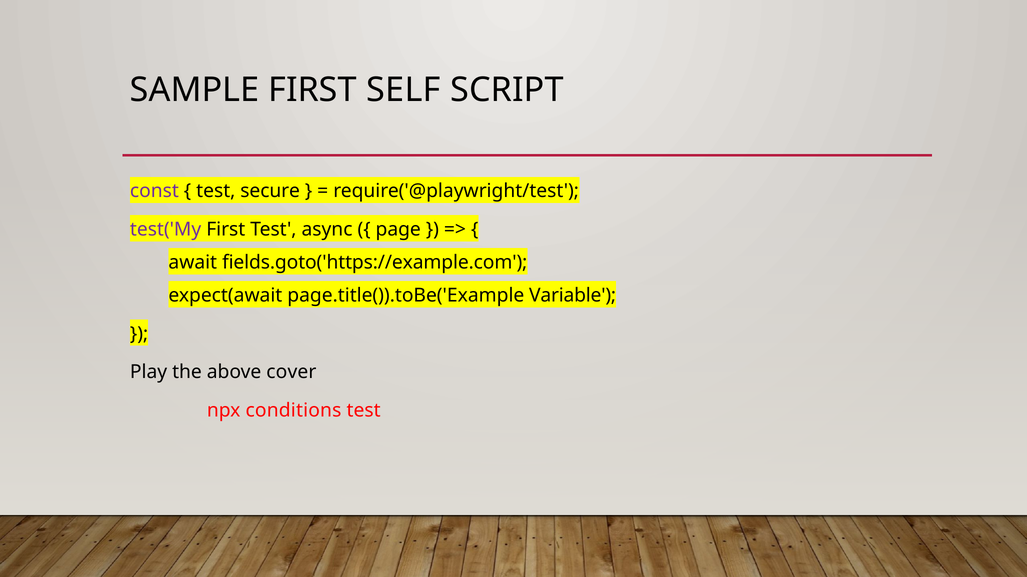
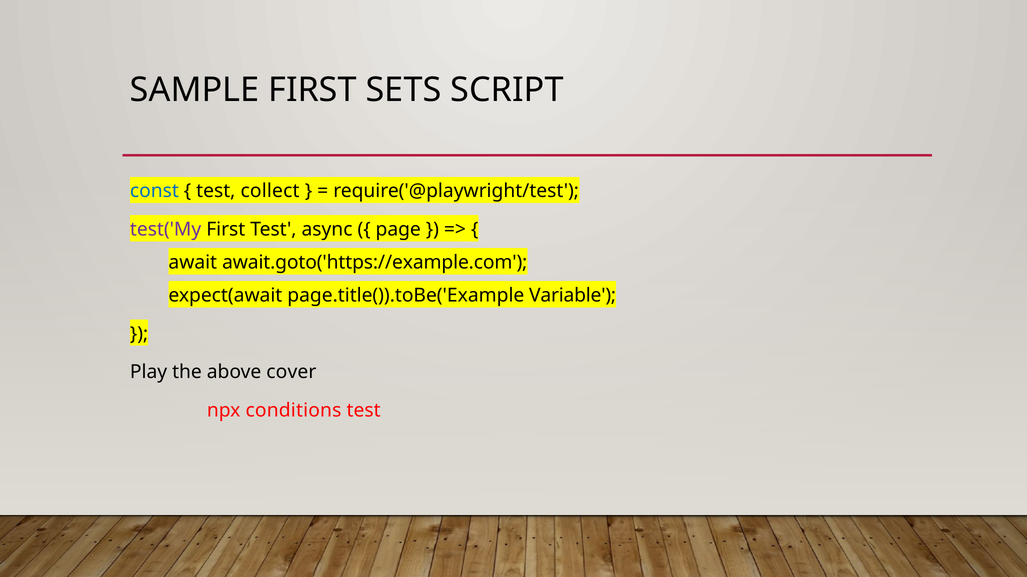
SELF: SELF -> SETS
const colour: purple -> blue
secure: secure -> collect
fields.goto('https://example.com: fields.goto('https://example.com -> await.goto('https://example.com
